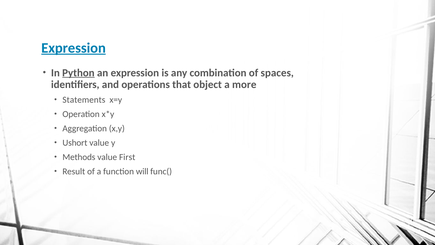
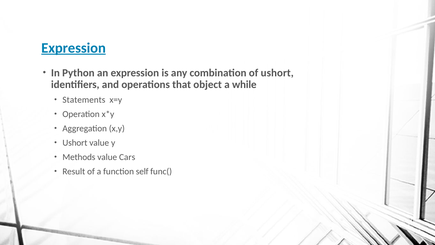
Python underline: present -> none
of spaces: spaces -> ushort
more: more -> while
First: First -> Cars
will: will -> self
